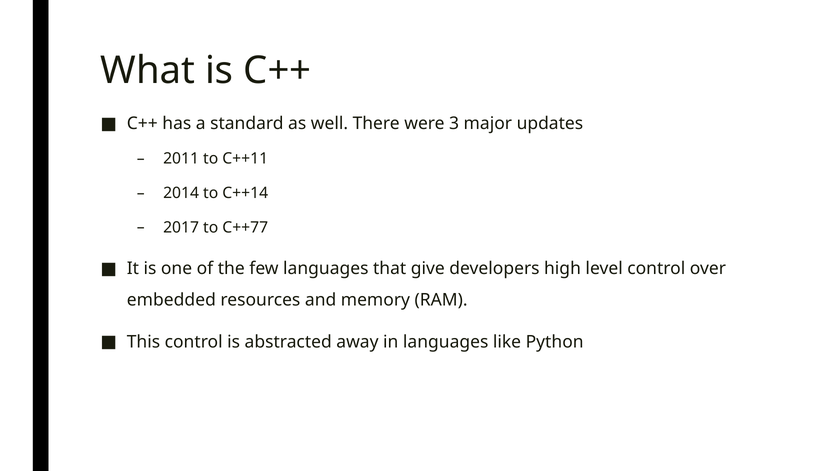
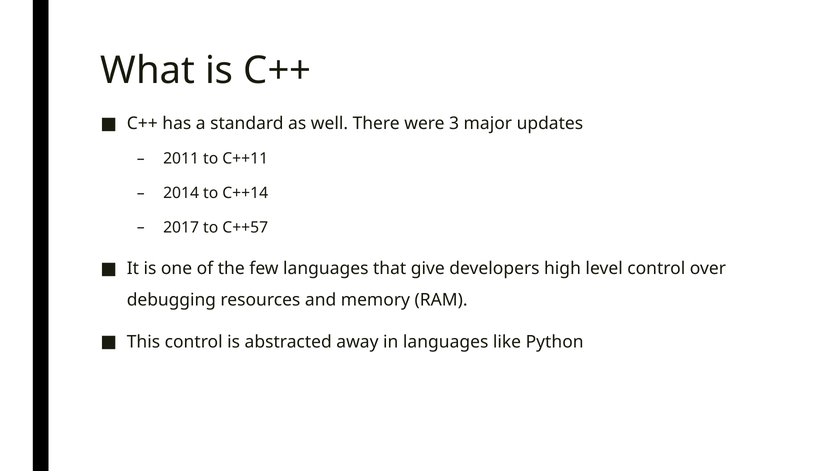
C++77: C++77 -> C++57
embedded: embedded -> debugging
